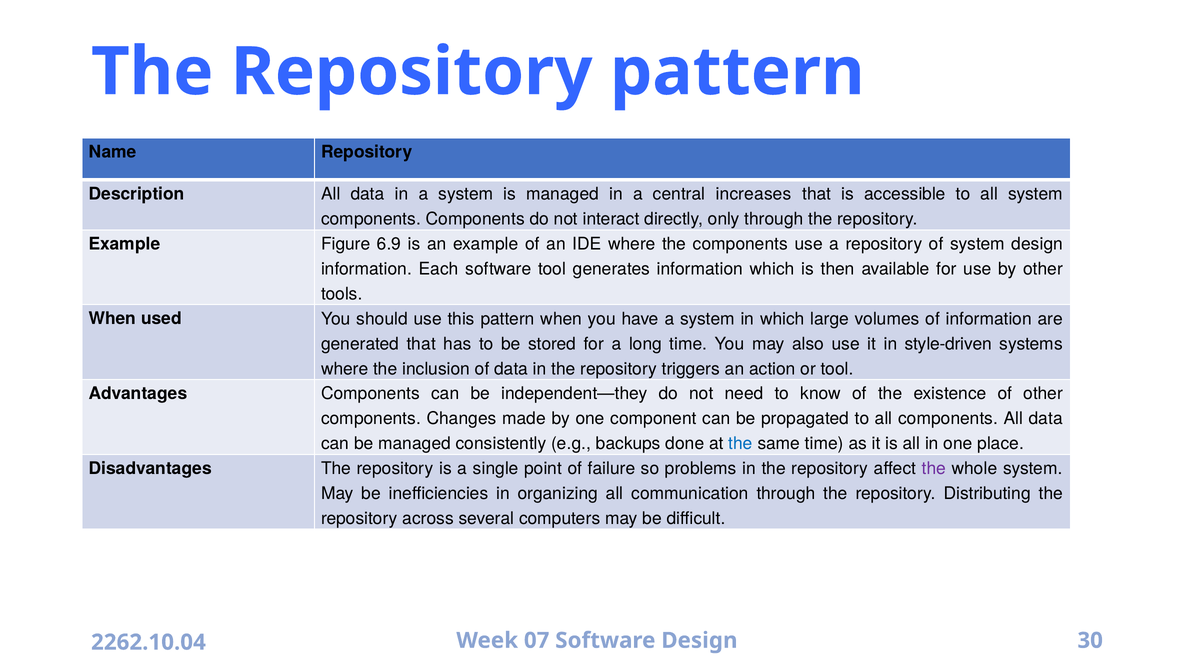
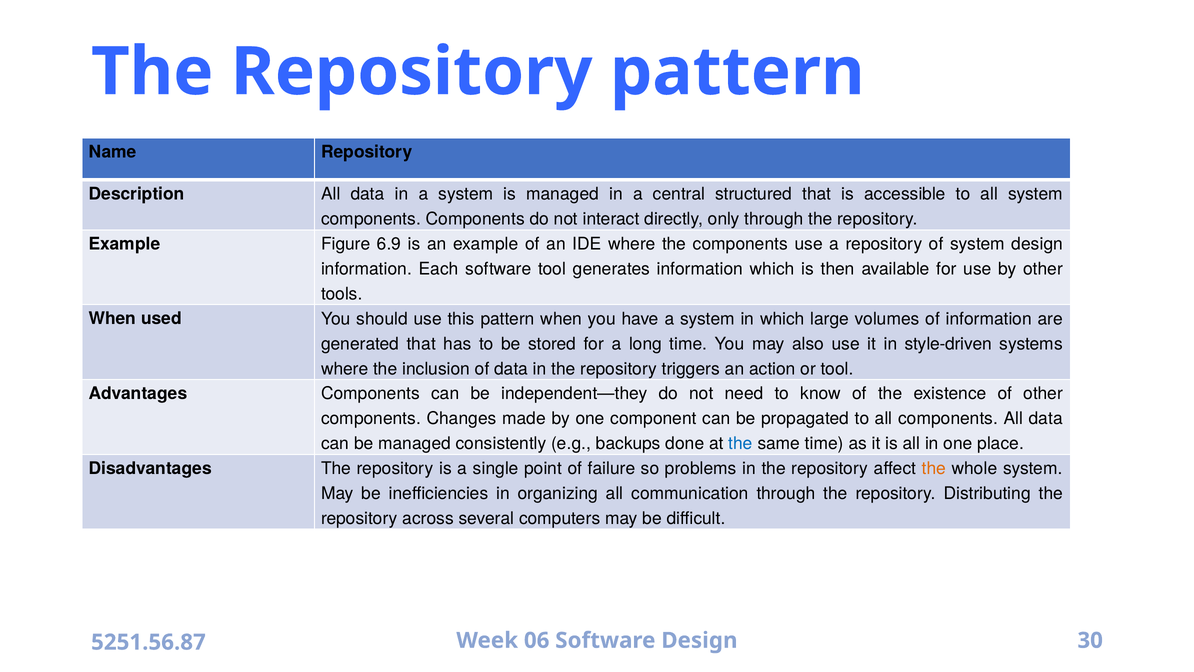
increases: increases -> structured
the at (934, 468) colour: purple -> orange
07: 07 -> 06
2262.10.04: 2262.10.04 -> 5251.56.87
